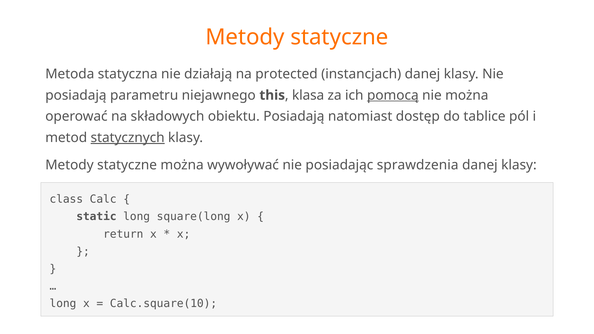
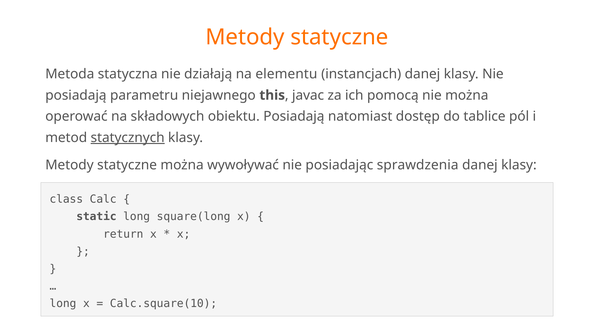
protected: protected -> elementu
klasa: klasa -> javac
pomocą underline: present -> none
